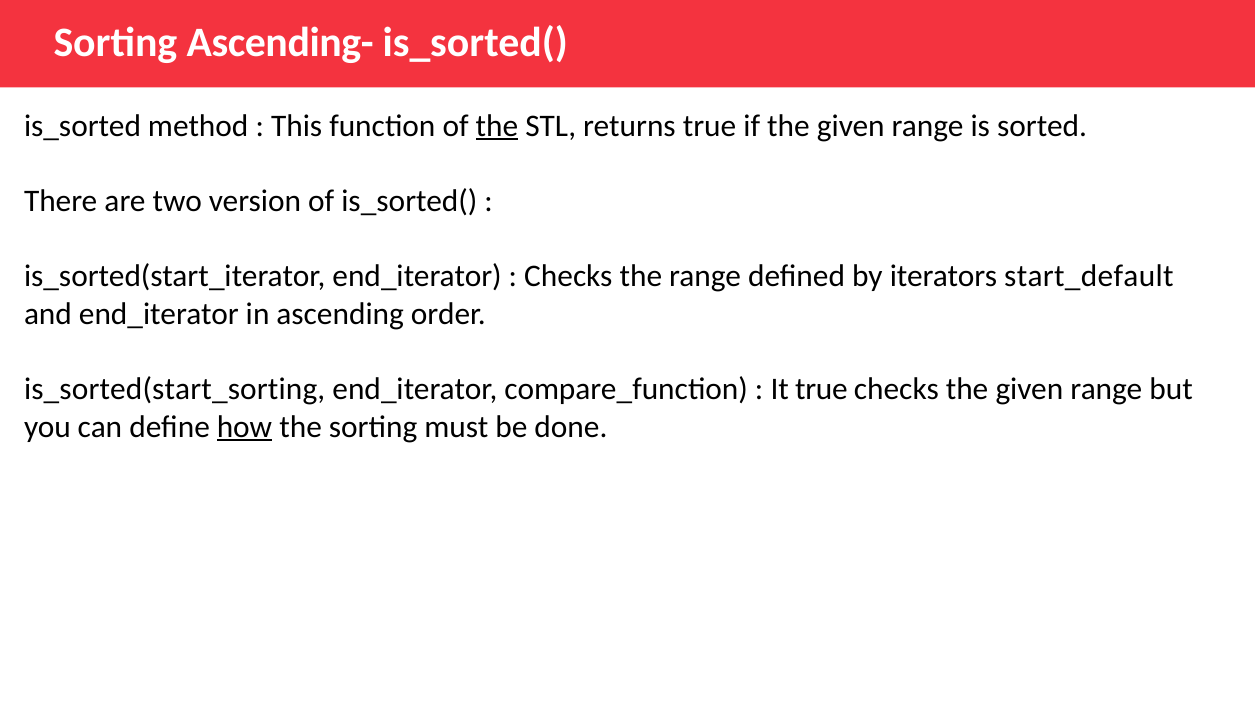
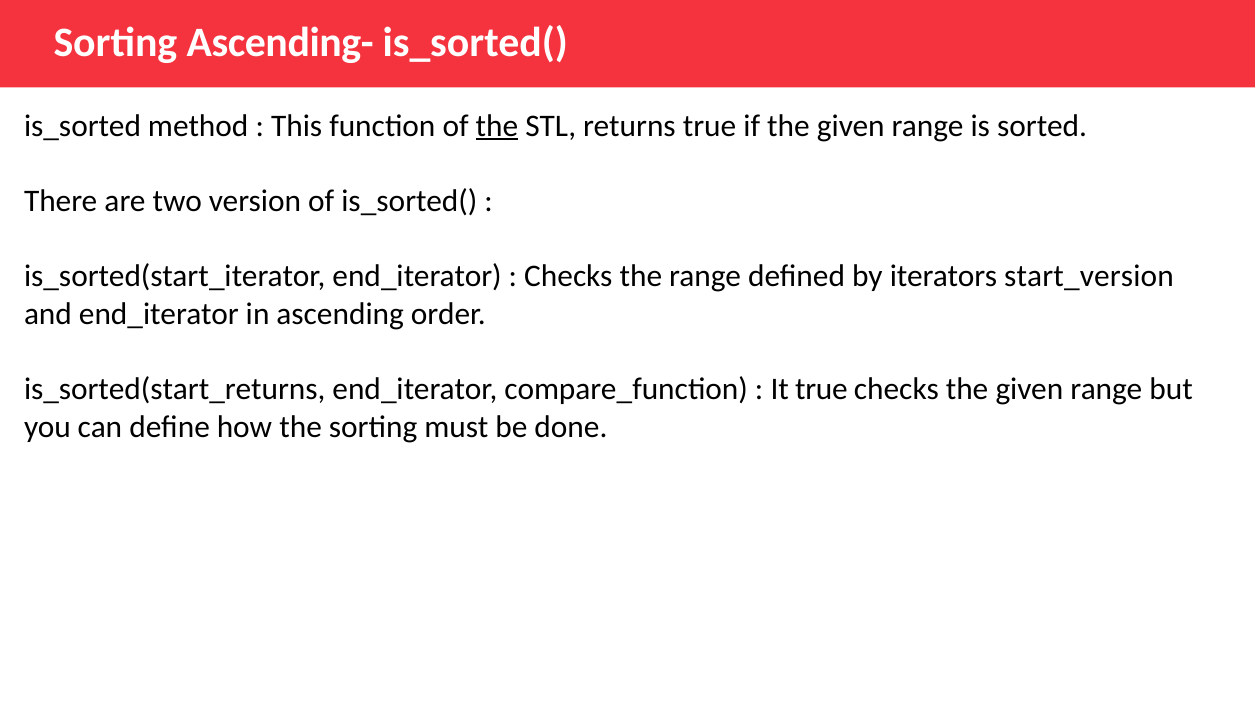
start_default: start_default -> start_version
is_sorted(start_sorting: is_sorted(start_sorting -> is_sorted(start_returns
how underline: present -> none
